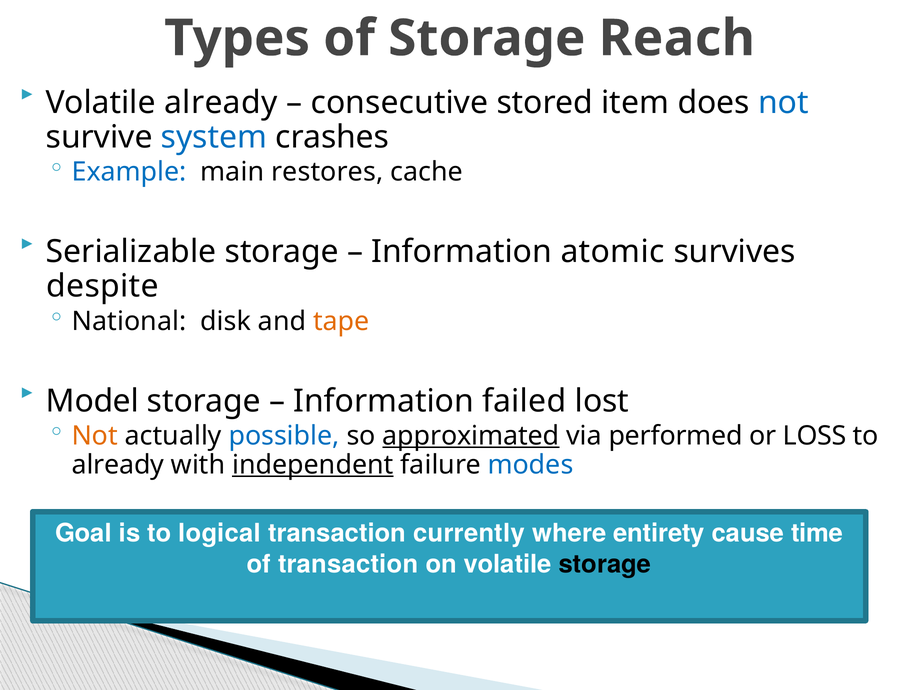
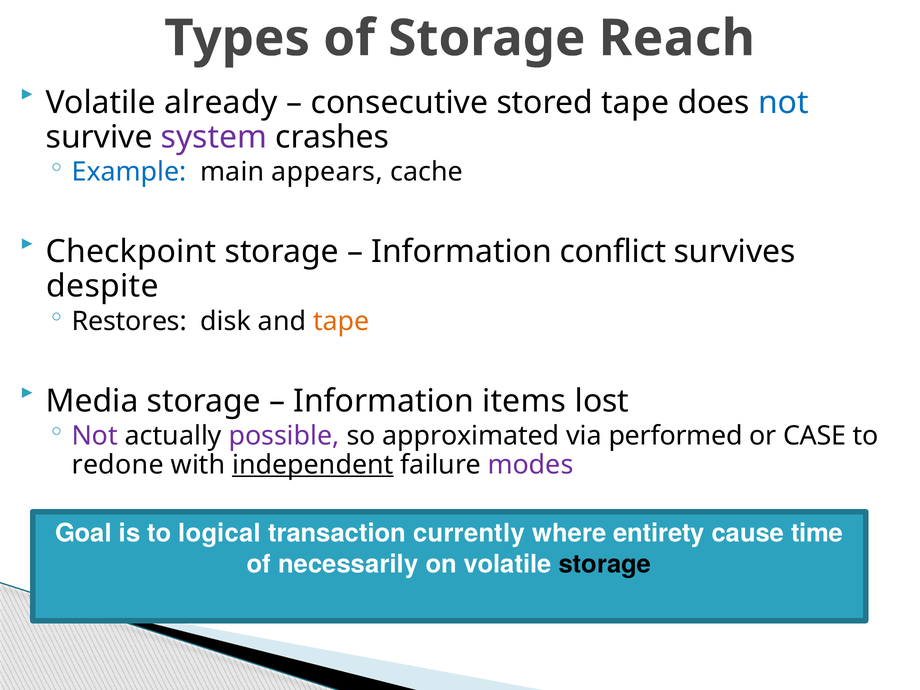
stored item: item -> tape
system colour: blue -> purple
restores: restores -> appears
Serializable: Serializable -> Checkpoint
atomic: atomic -> conflict
National: National -> Restores
Model: Model -> Media
failed: failed -> items
Not at (95, 436) colour: orange -> purple
possible colour: blue -> purple
approximated underline: present -> none
LOSS: LOSS -> CASE
already at (118, 465): already -> redone
modes colour: blue -> purple
of transaction: transaction -> necessarily
